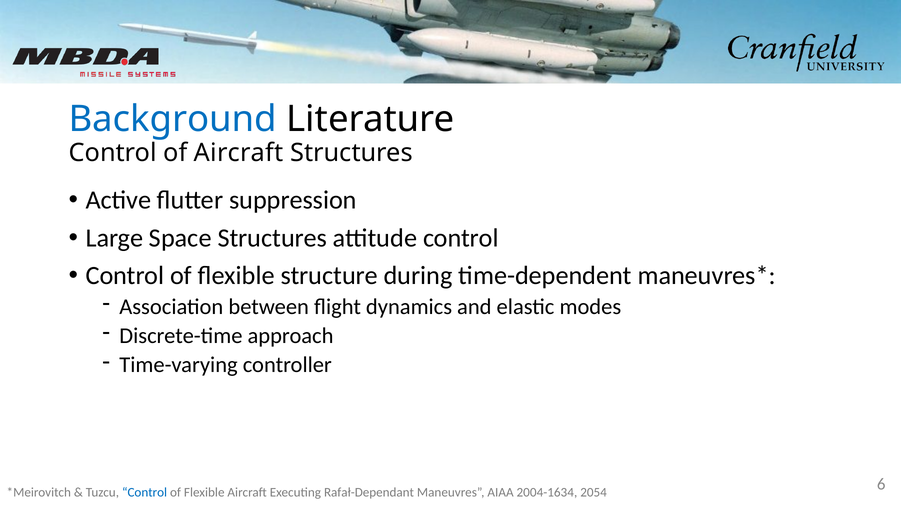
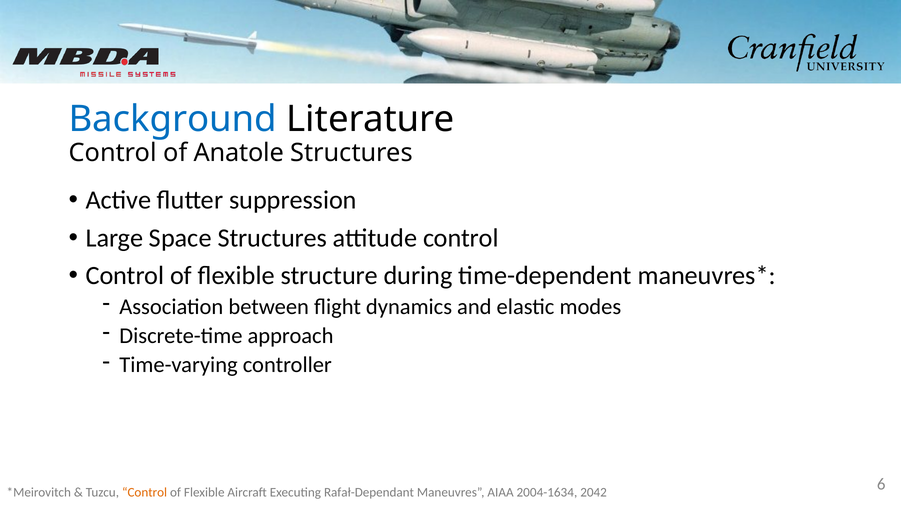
of Aircraft: Aircraft -> Anatole
Control at (145, 492) colour: blue -> orange
2054: 2054 -> 2042
